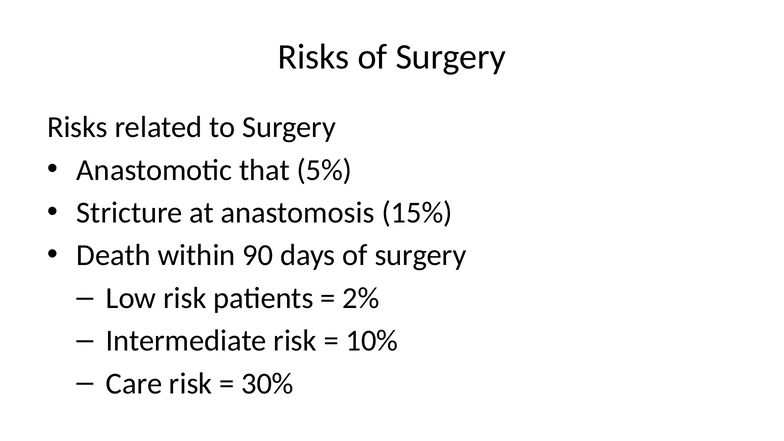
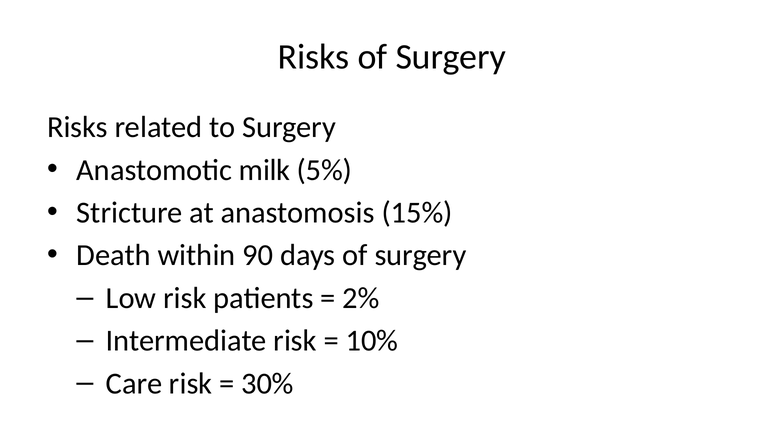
that: that -> milk
